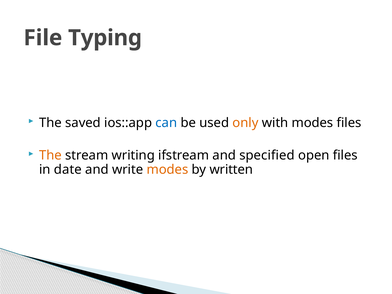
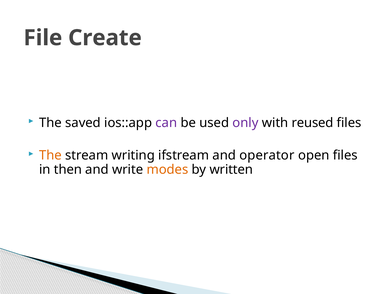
Typing: Typing -> Create
can colour: blue -> purple
only colour: orange -> purple
with modes: modes -> reused
specified: specified -> operator
date: date -> then
